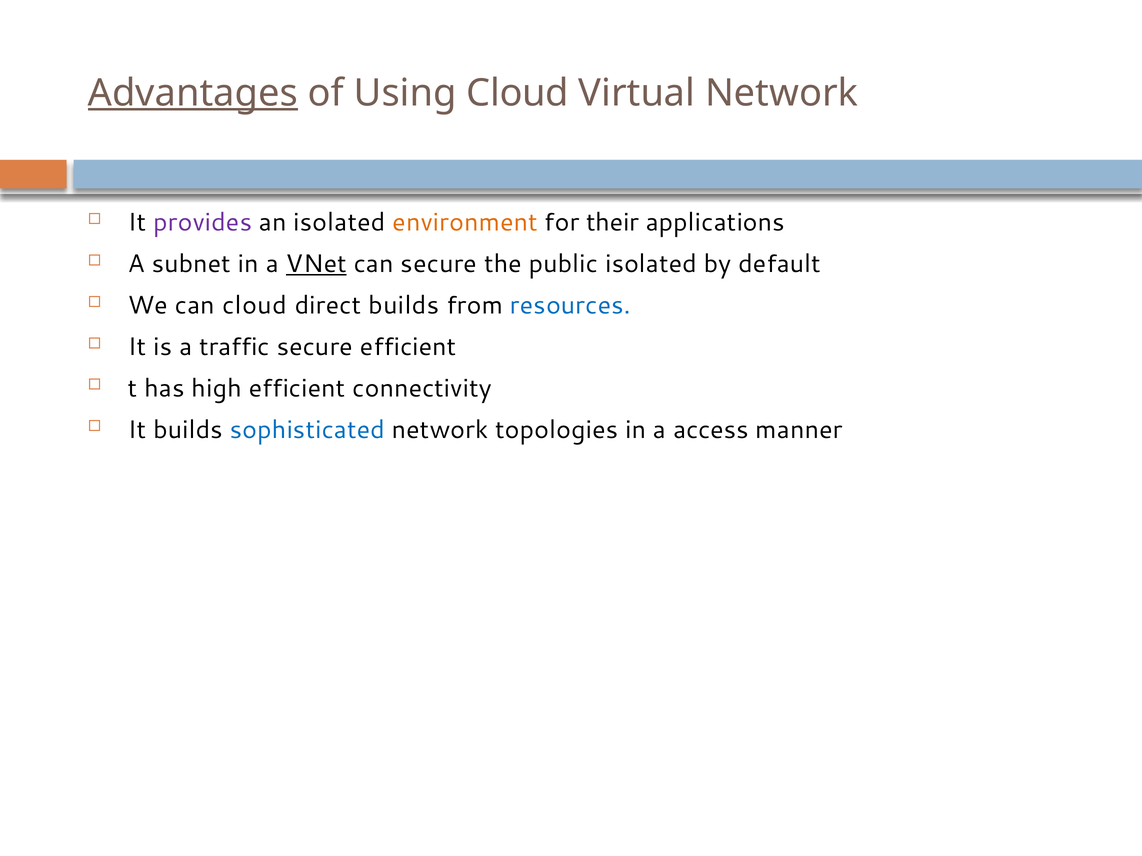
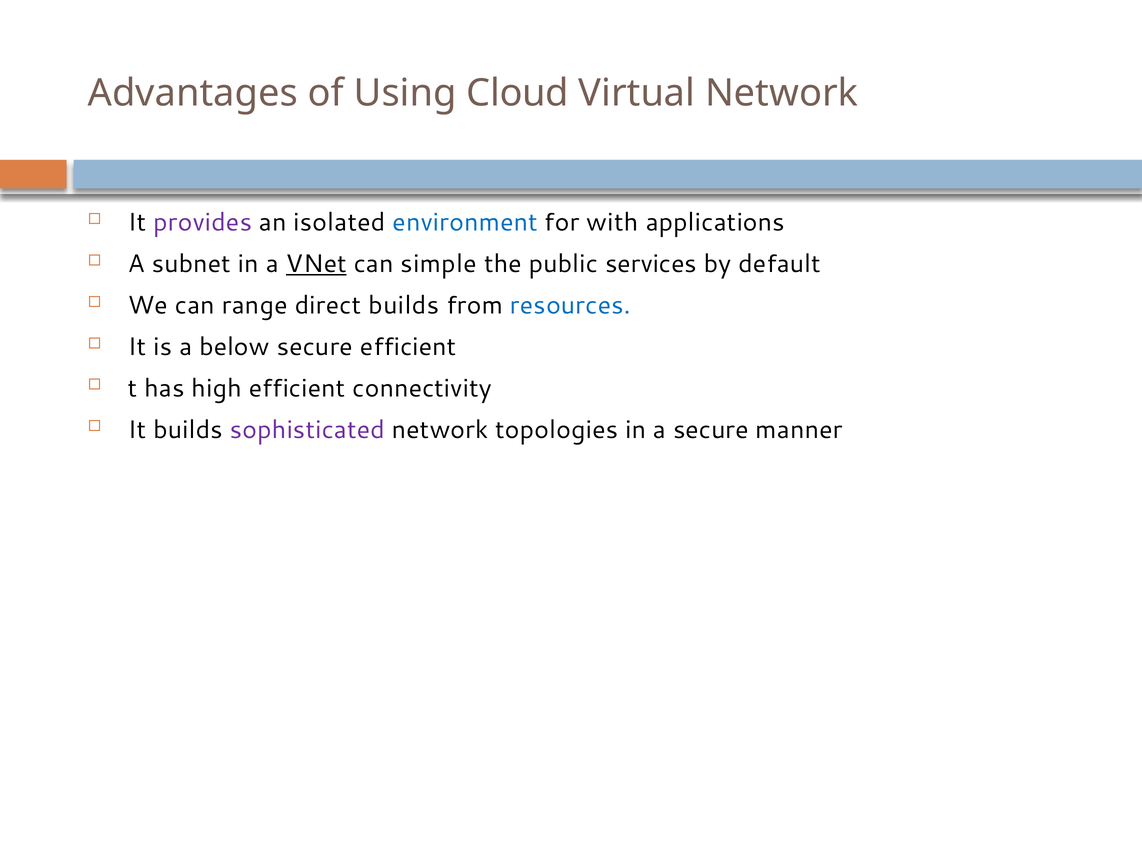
Advantages underline: present -> none
environment colour: orange -> blue
their: their -> with
can secure: secure -> simple
public isolated: isolated -> services
can cloud: cloud -> range
traffic: traffic -> below
sophisticated colour: blue -> purple
a access: access -> secure
